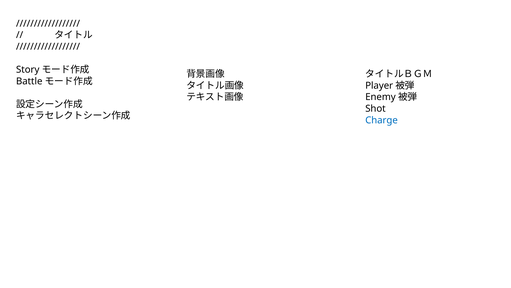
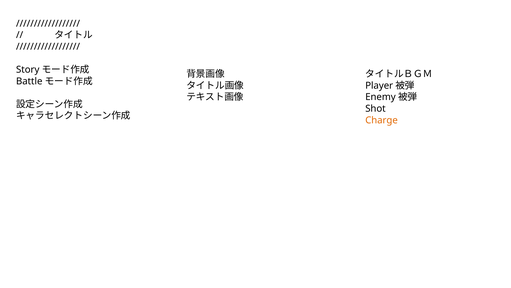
Charge colour: blue -> orange
